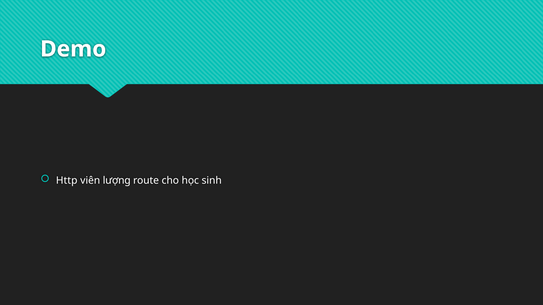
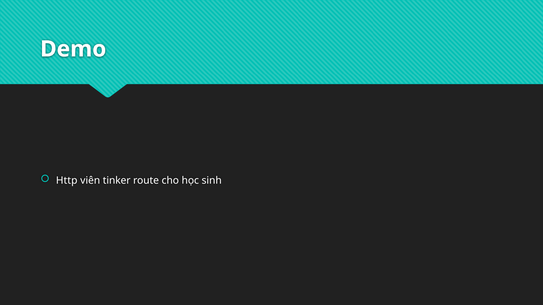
lượng: lượng -> tinker
